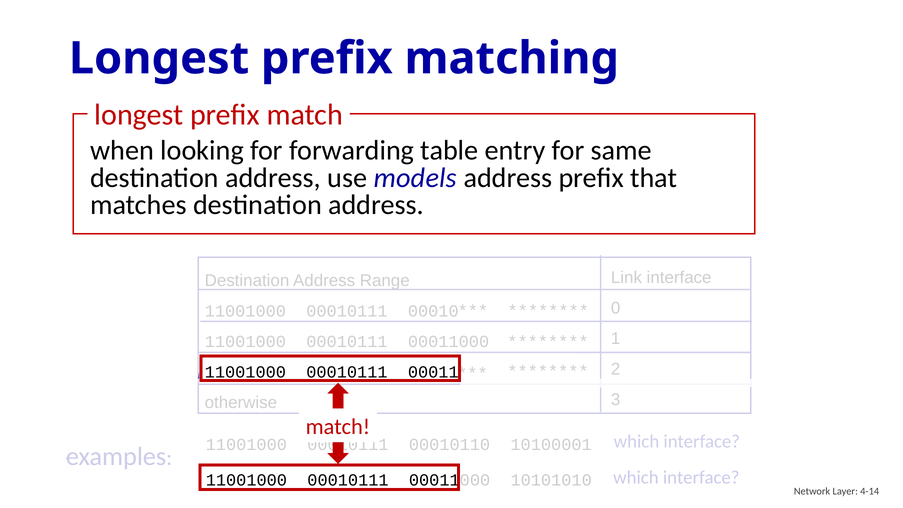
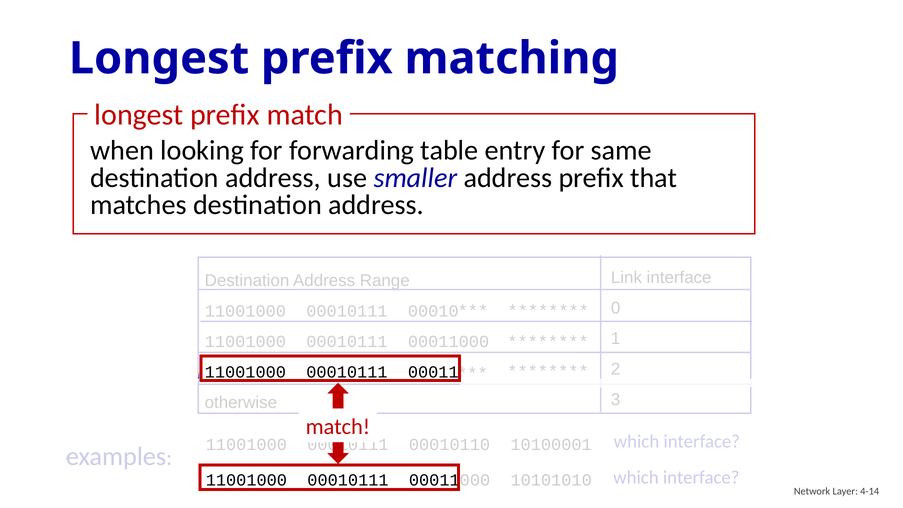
models: models -> smaller
